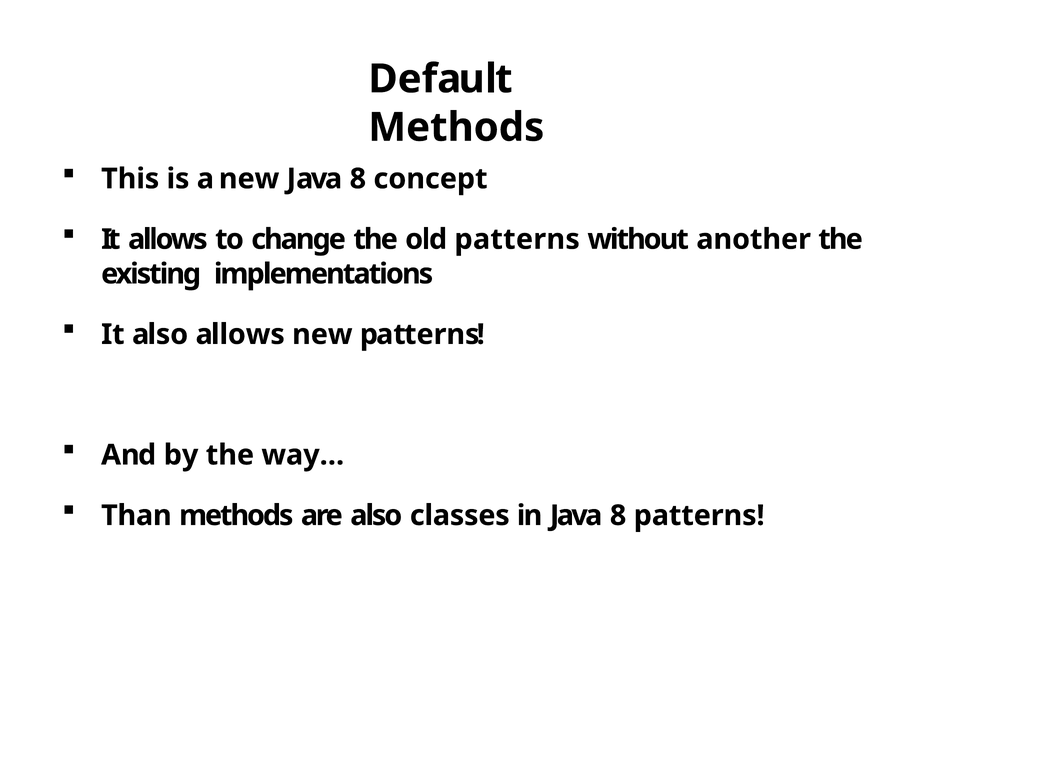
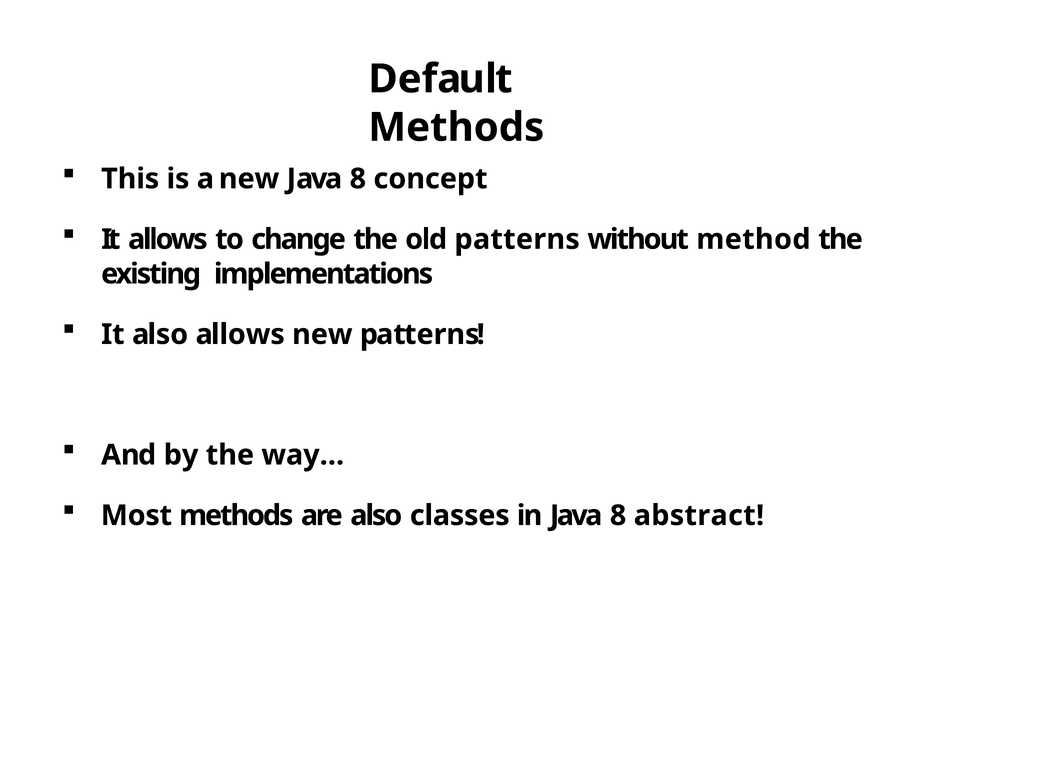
another: another -> method
Than: Than -> Most
8 patterns: patterns -> abstract
